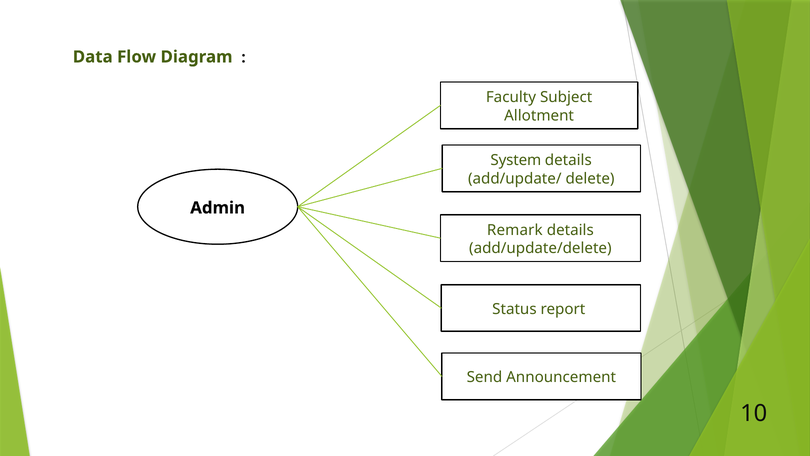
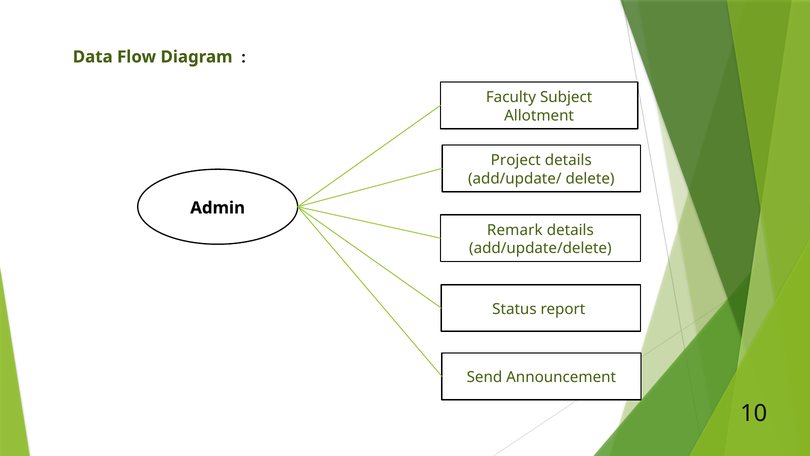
System: System -> Project
